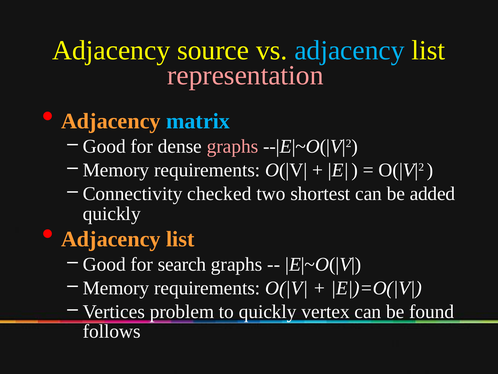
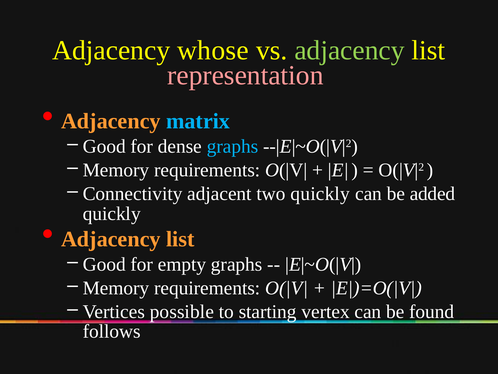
source: source -> whose
adjacency at (350, 50) colour: light blue -> light green
graphs at (232, 146) colour: pink -> light blue
checked: checked -> adjacent
two shortest: shortest -> quickly
search: search -> empty
problem: problem -> possible
to quickly: quickly -> starting
